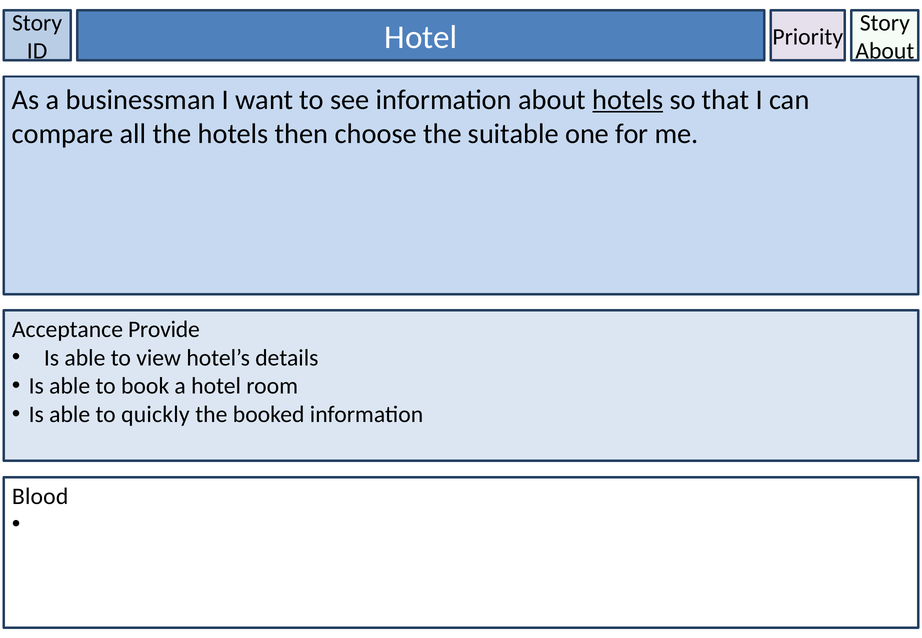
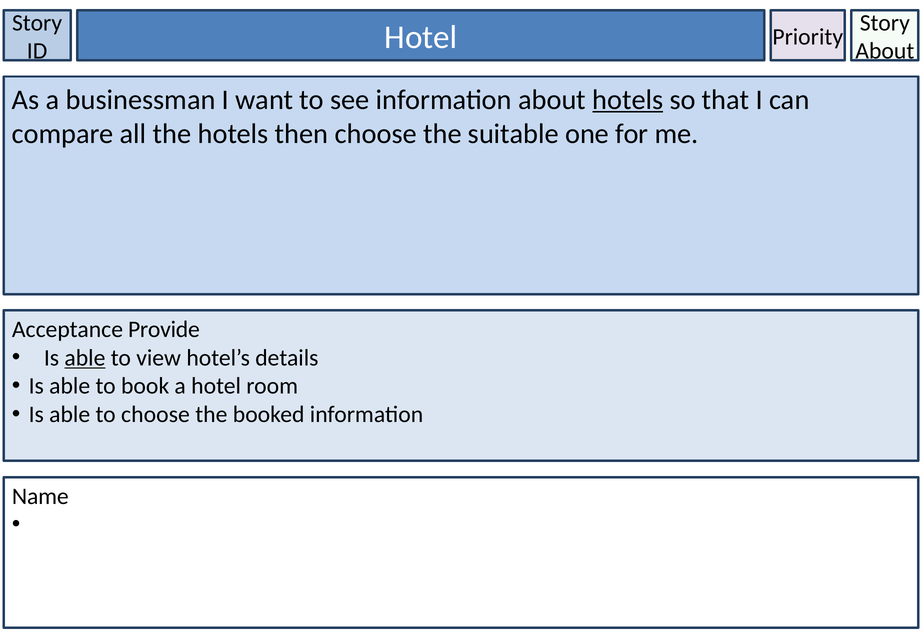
able at (85, 358) underline: none -> present
to quickly: quickly -> choose
Blood: Blood -> Name
